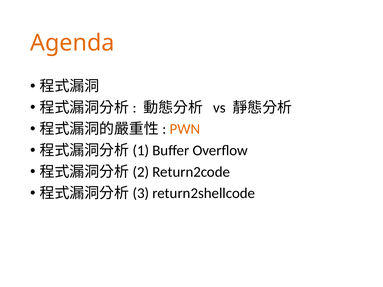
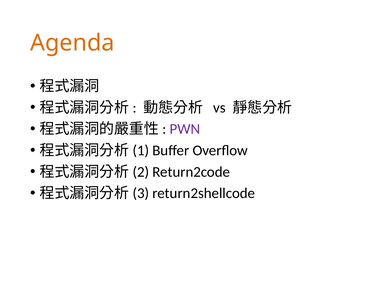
PWN colour: orange -> purple
